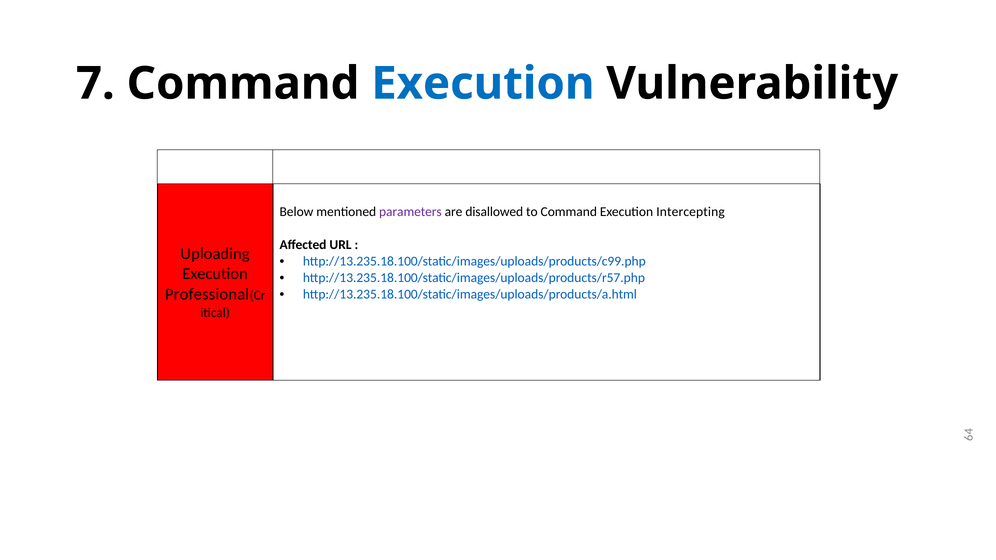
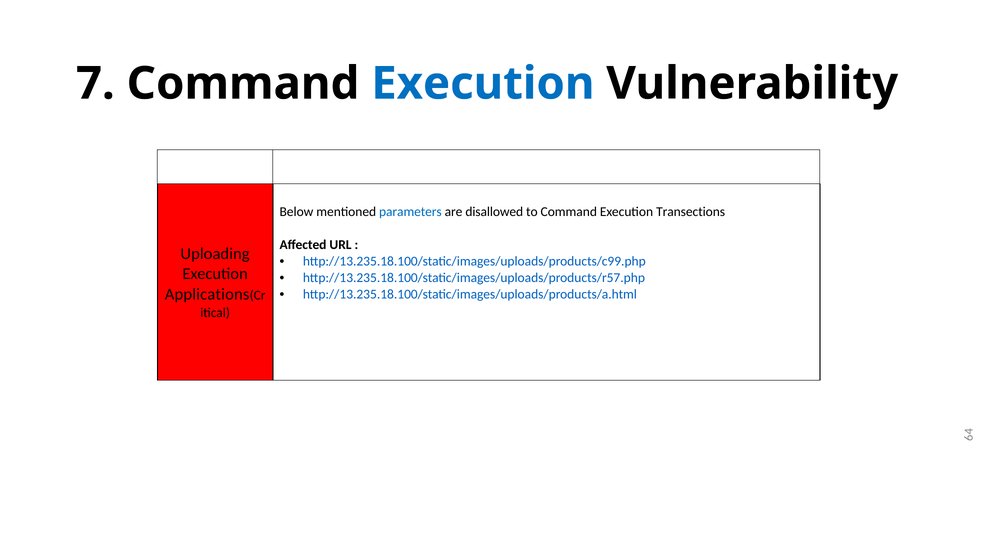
parameters colour: purple -> blue
Intercepting: Intercepting -> Transections
Professional: Professional -> Applications
